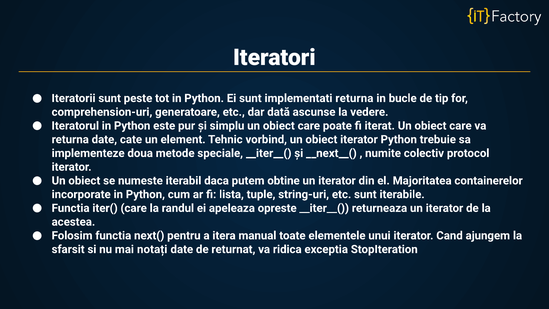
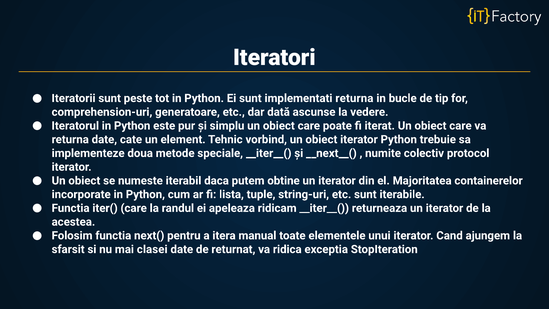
opreste: opreste -> ridicam
notați: notați -> clasei
